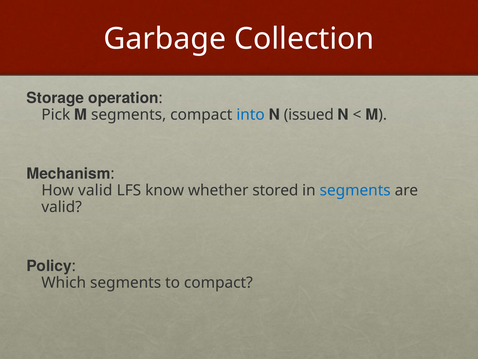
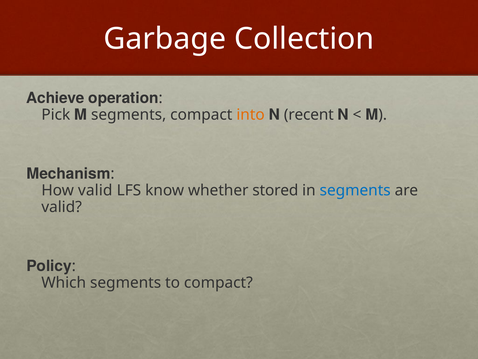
Storage: Storage -> Achieve
into colour: blue -> orange
issued: issued -> recent
